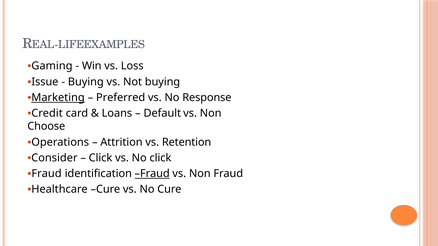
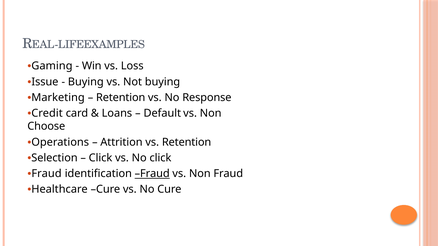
Marketing underline: present -> none
Preferred at (121, 98): Preferred -> Retention
Consider: Consider -> Selection
